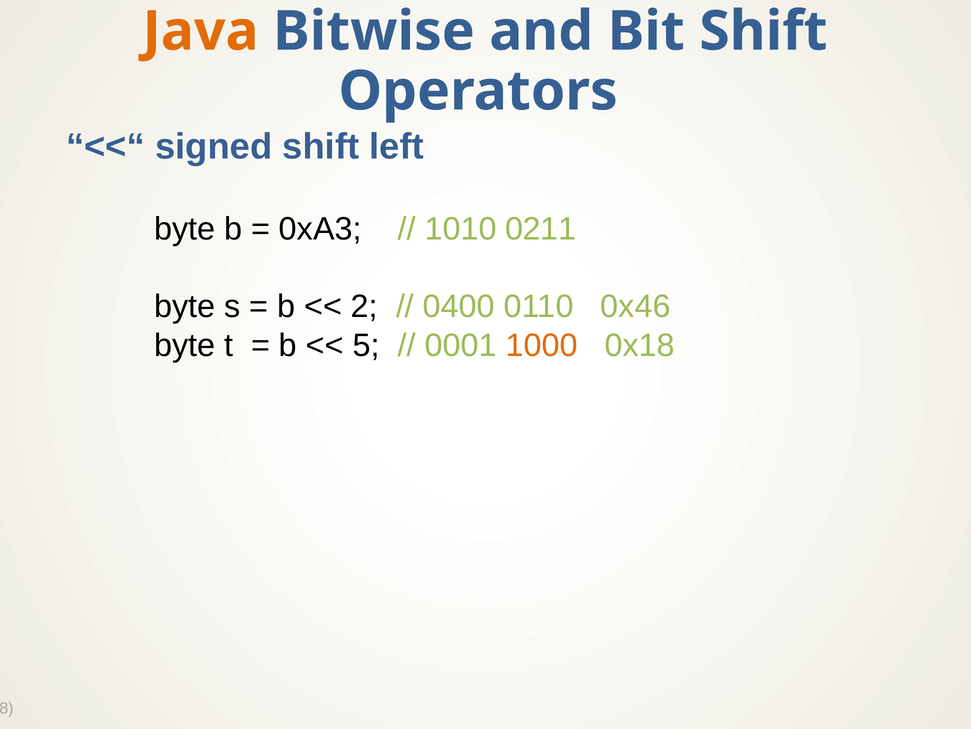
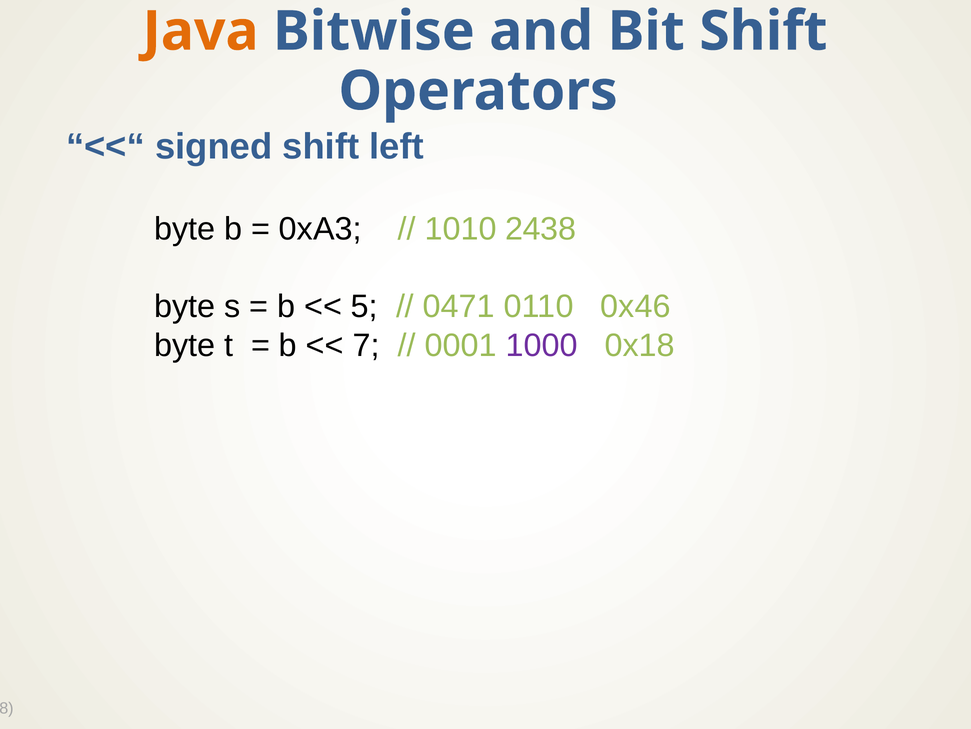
0211: 0211 -> 2438
2: 2 -> 5
0400: 0400 -> 0471
5: 5 -> 7
1000 colour: orange -> purple
